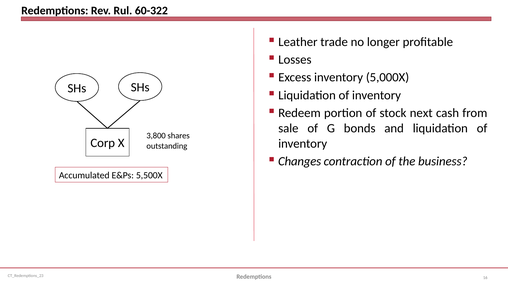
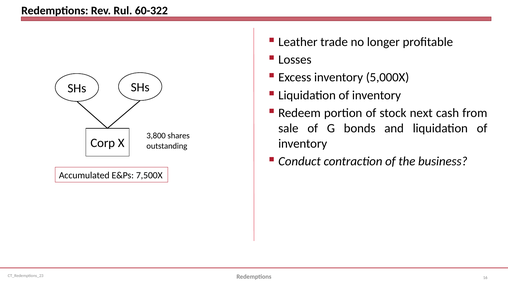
Changes: Changes -> Conduct
5,500X: 5,500X -> 7,500X
